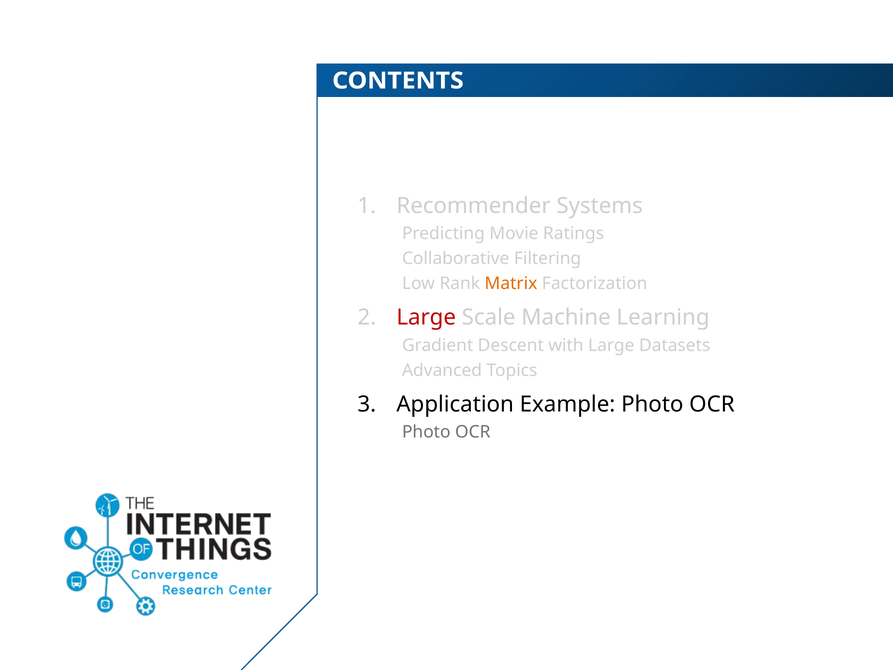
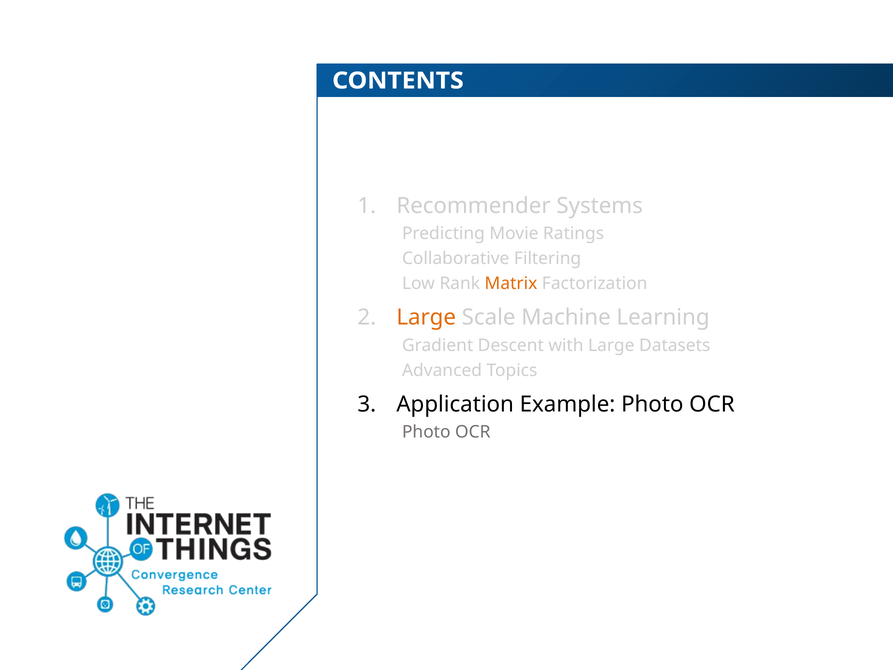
Large at (426, 317) colour: red -> orange
